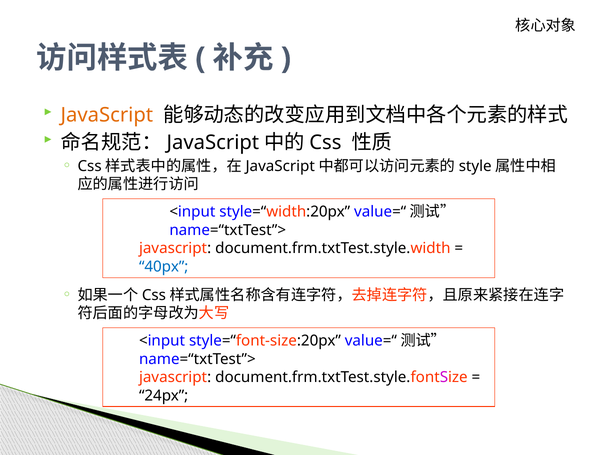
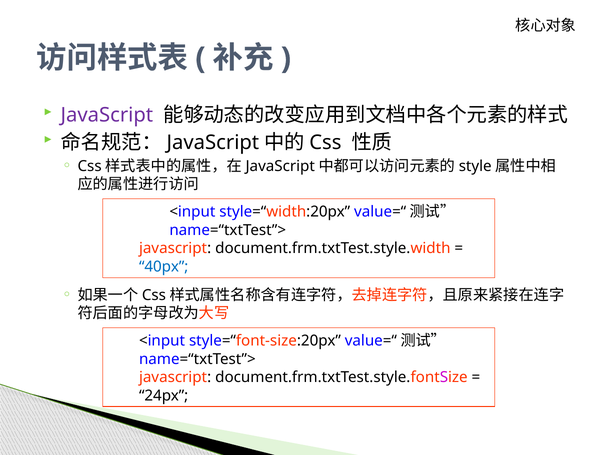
JavaScript at (107, 115) colour: orange -> purple
